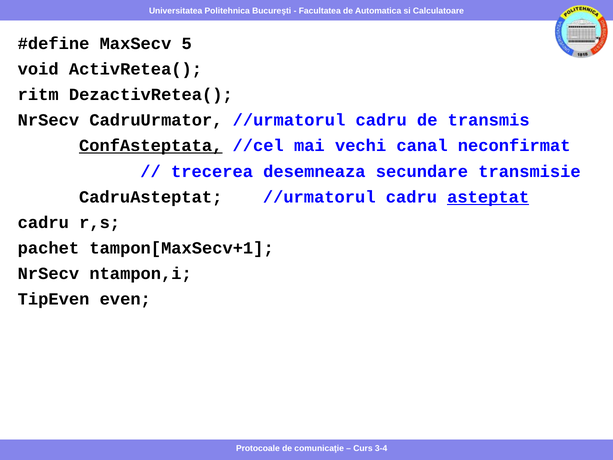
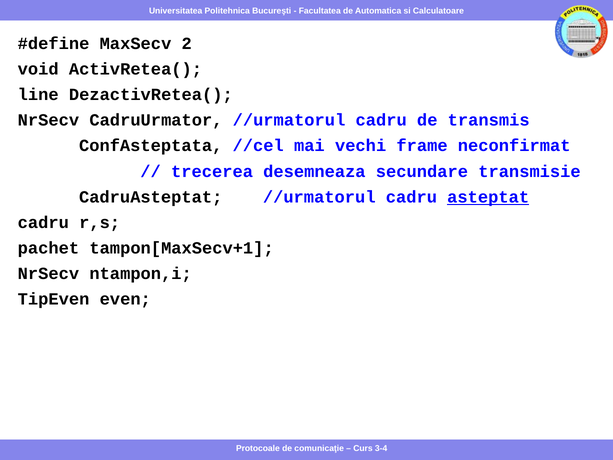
5: 5 -> 2
ritm: ritm -> line
ConfAsteptata underline: present -> none
canal: canal -> frame
